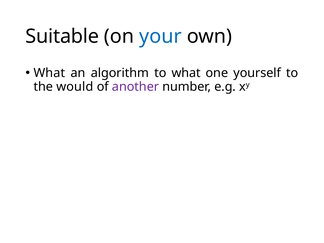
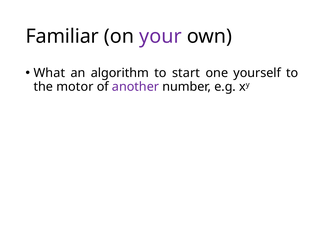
Suitable: Suitable -> Familiar
your colour: blue -> purple
to what: what -> start
would: would -> motor
